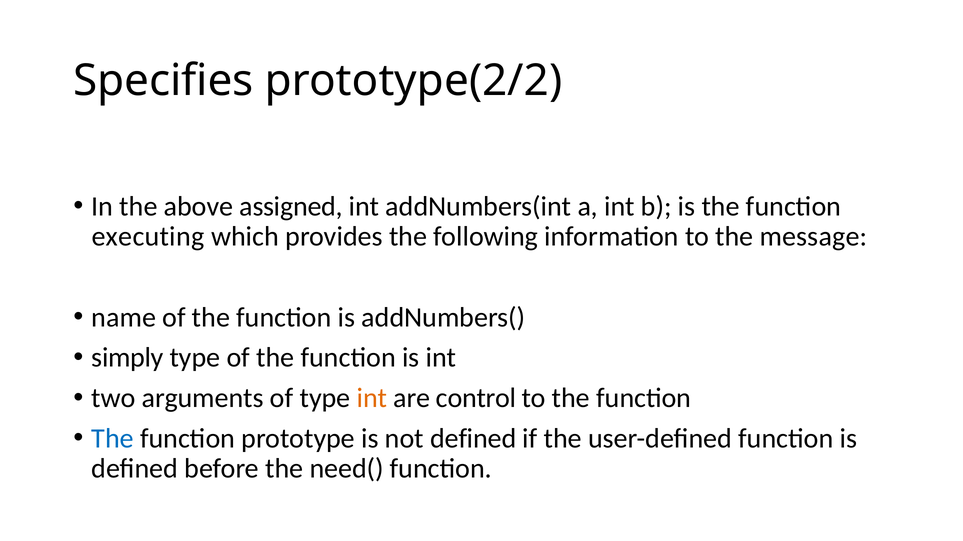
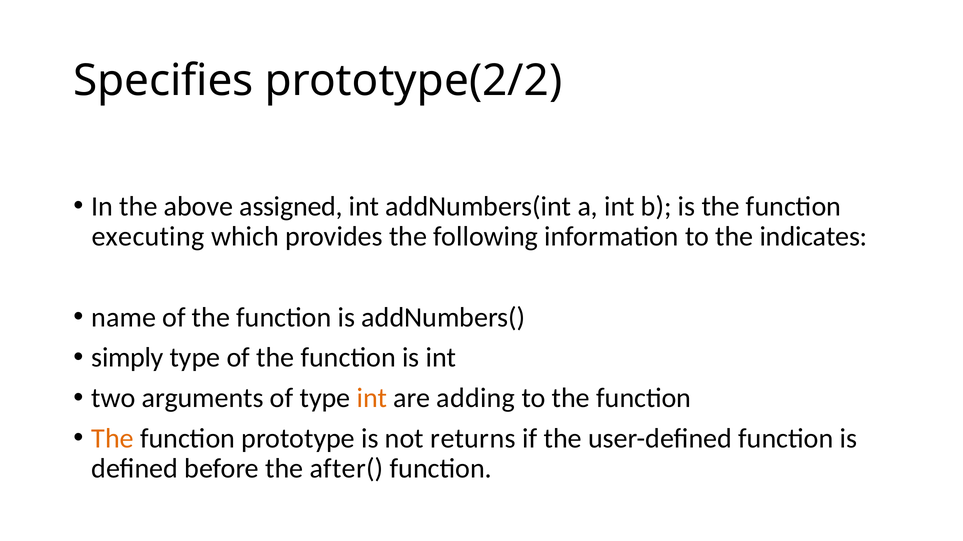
message: message -> indicates
control: control -> adding
The at (113, 439) colour: blue -> orange
not defined: defined -> returns
need(: need( -> after(
